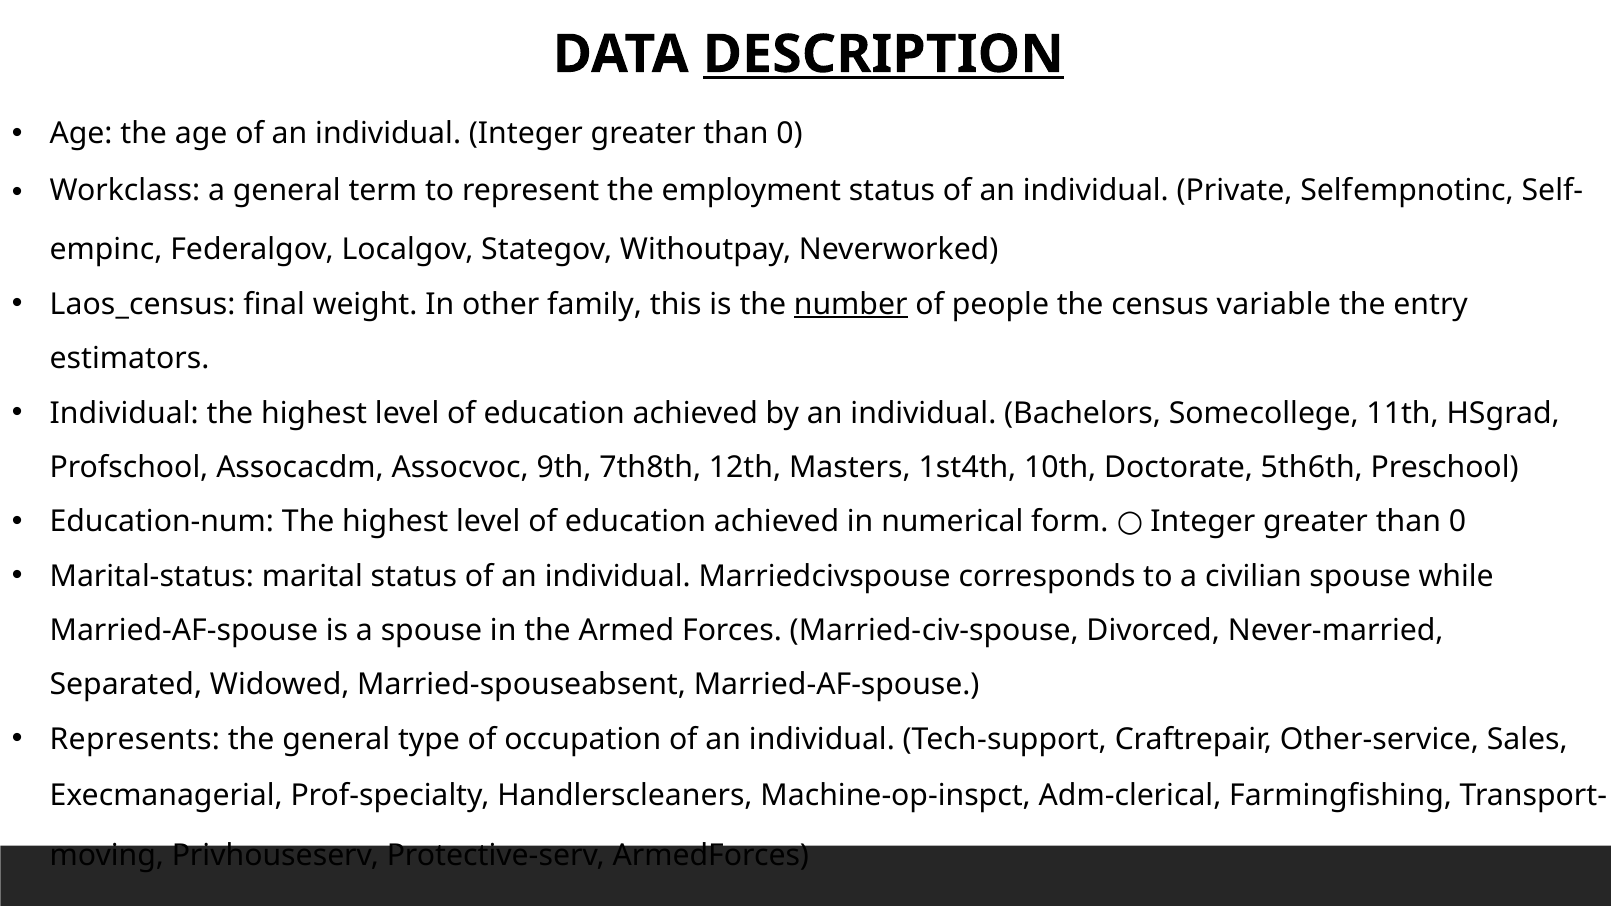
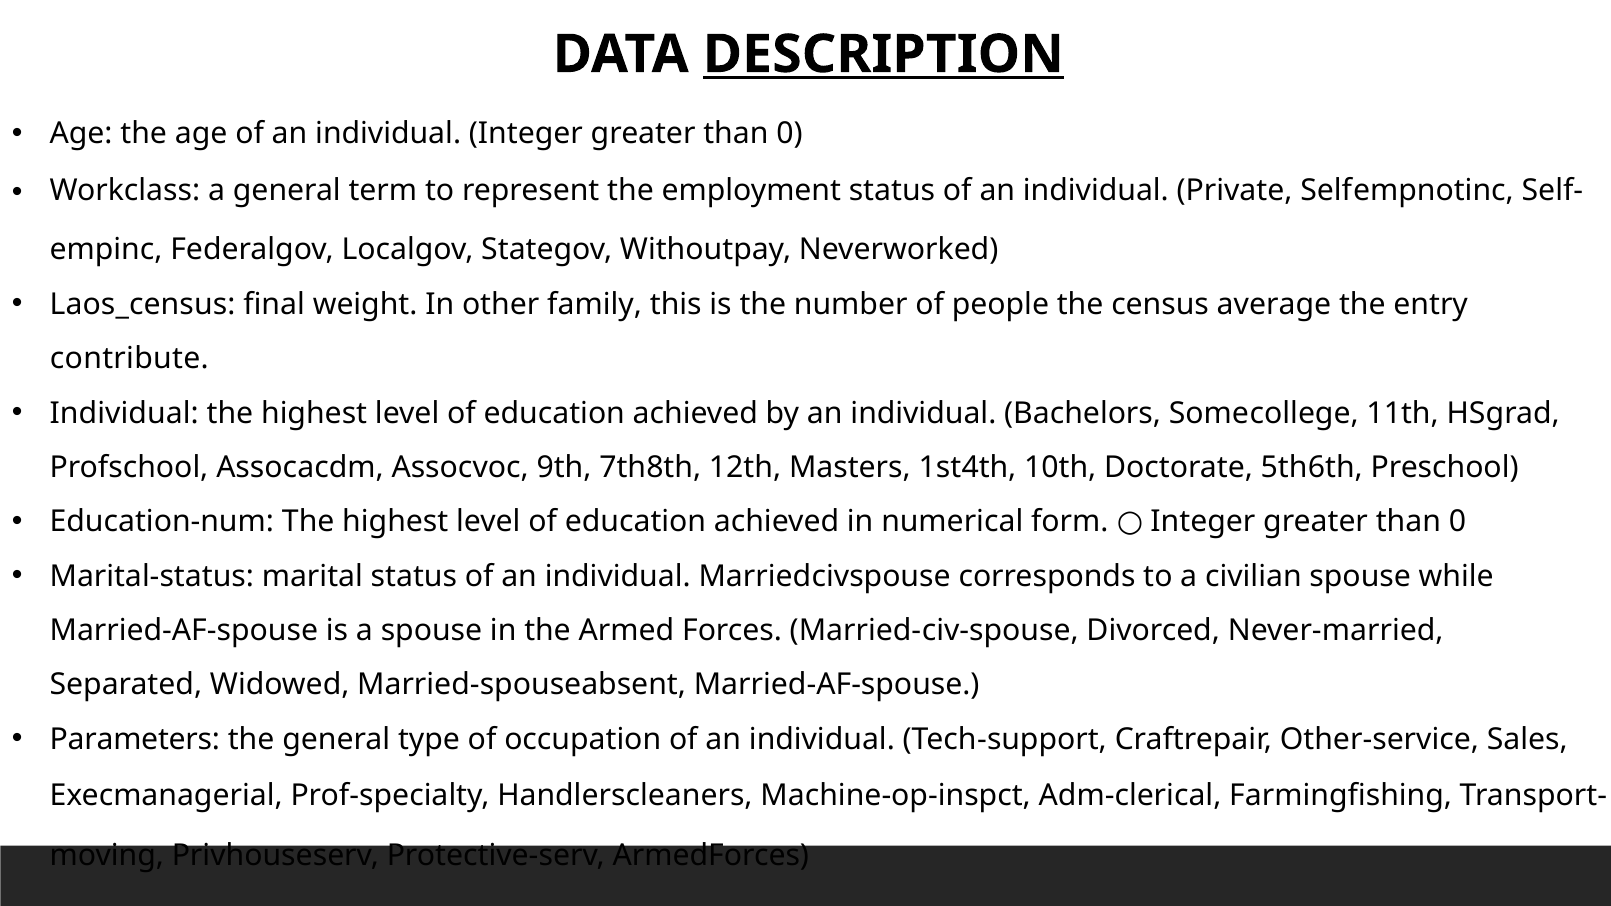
number underline: present -> none
variable: variable -> average
estimators: estimators -> contribute
Represents: Represents -> Parameters
